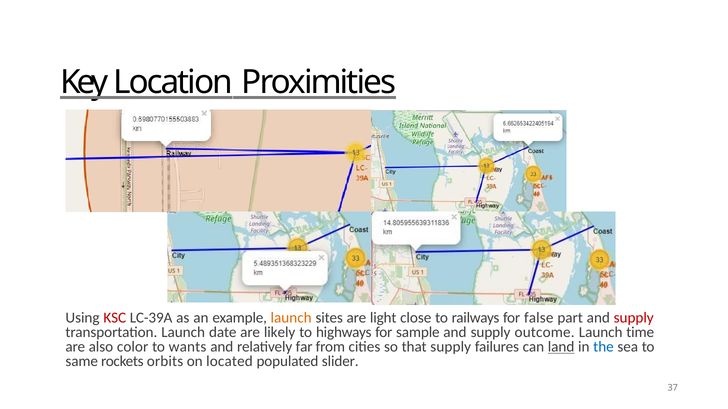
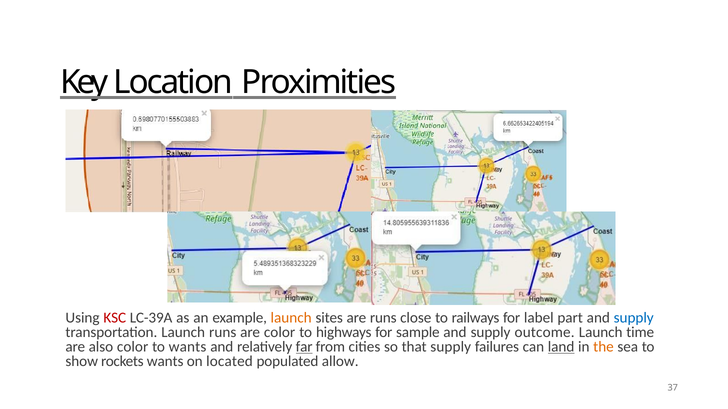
are light: light -> runs
false: false -> label
supply at (634, 318) colour: red -> blue
Launch date: date -> runs
are likely: likely -> color
far underline: none -> present
the colour: blue -> orange
same: same -> show
rockets orbits: orbits -> wants
slider: slider -> allow
